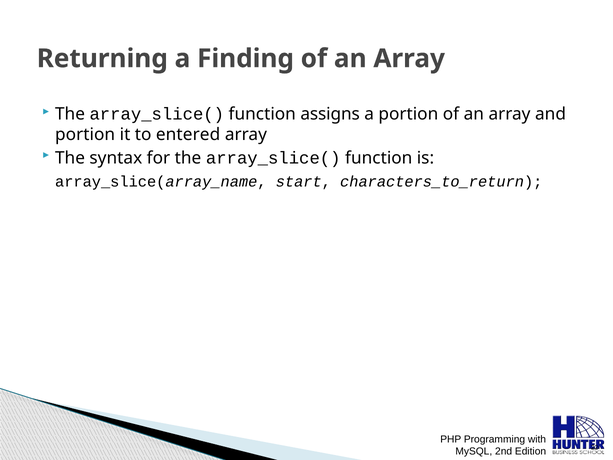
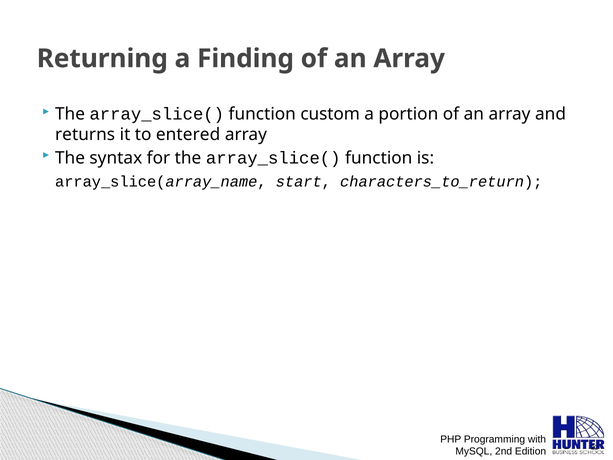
assigns: assigns -> custom
portion at (85, 135): portion -> returns
